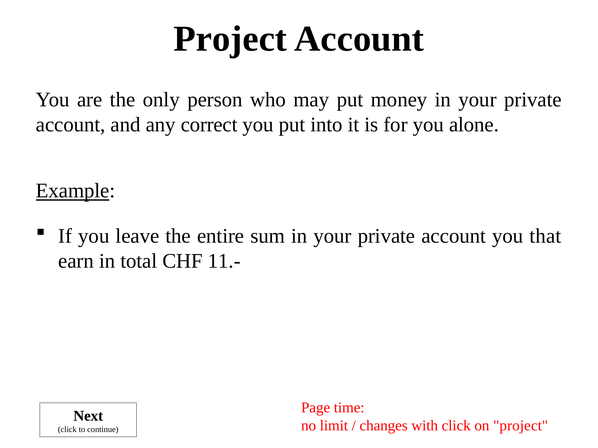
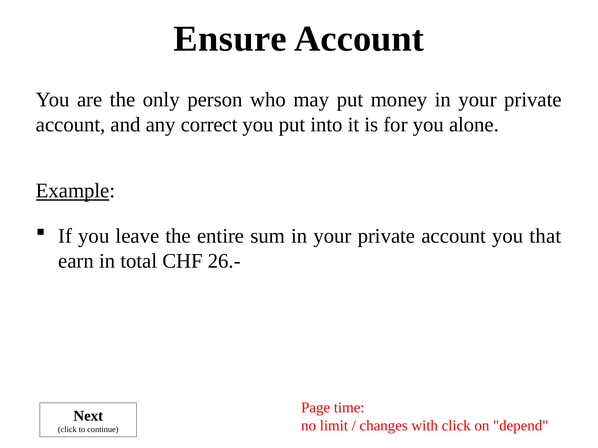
Project at (230, 39): Project -> Ensure
11.-: 11.- -> 26.-
on project: project -> depend
